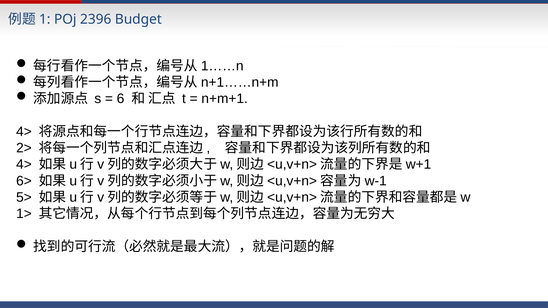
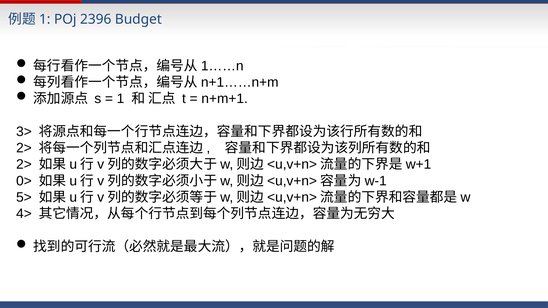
6: 6 -> 1
4> at (24, 132): 4> -> 3>
4> at (24, 165): 4> -> 2>
6>: 6> -> 0>
1>: 1> -> 4>
